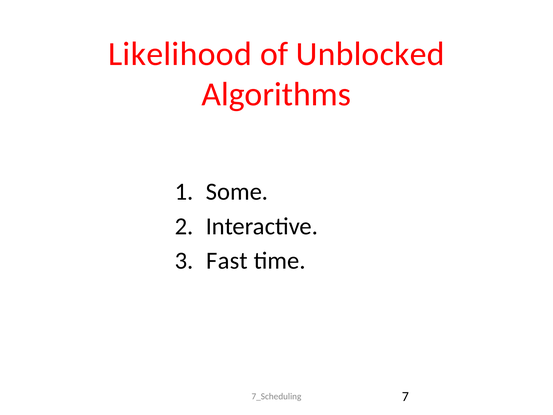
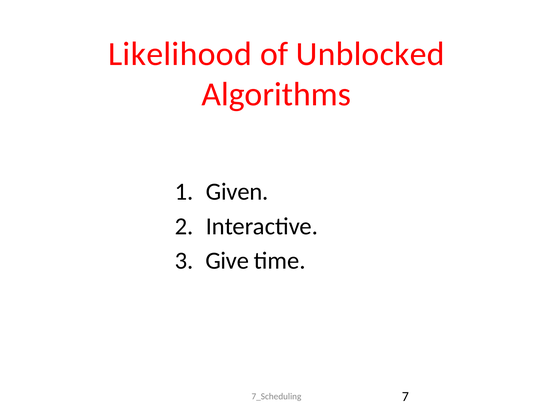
Some: Some -> Given
Fast: Fast -> Give
